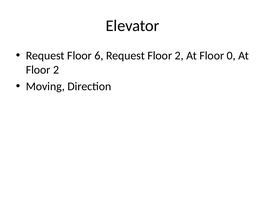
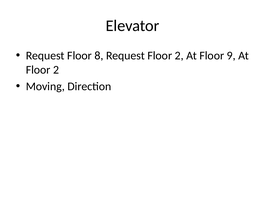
6: 6 -> 8
0: 0 -> 9
